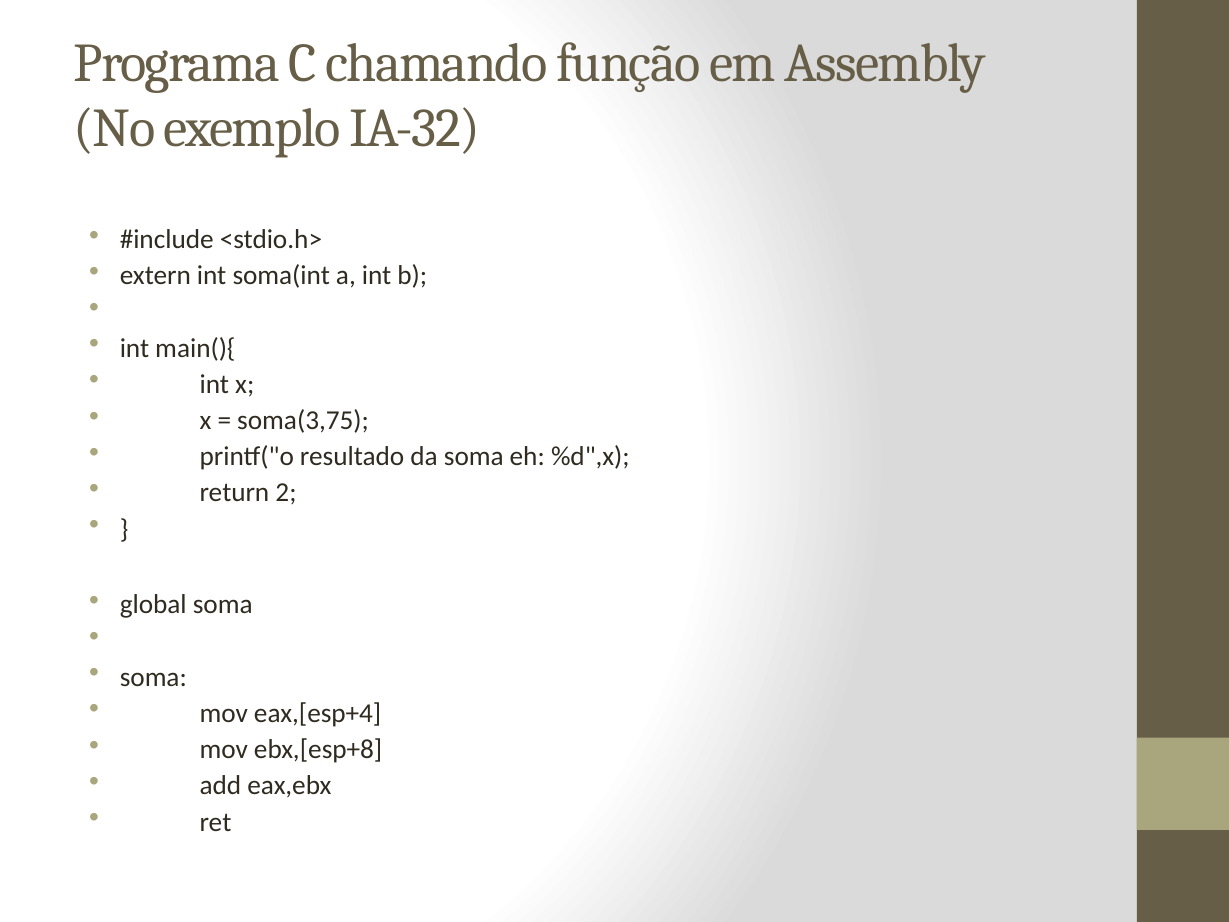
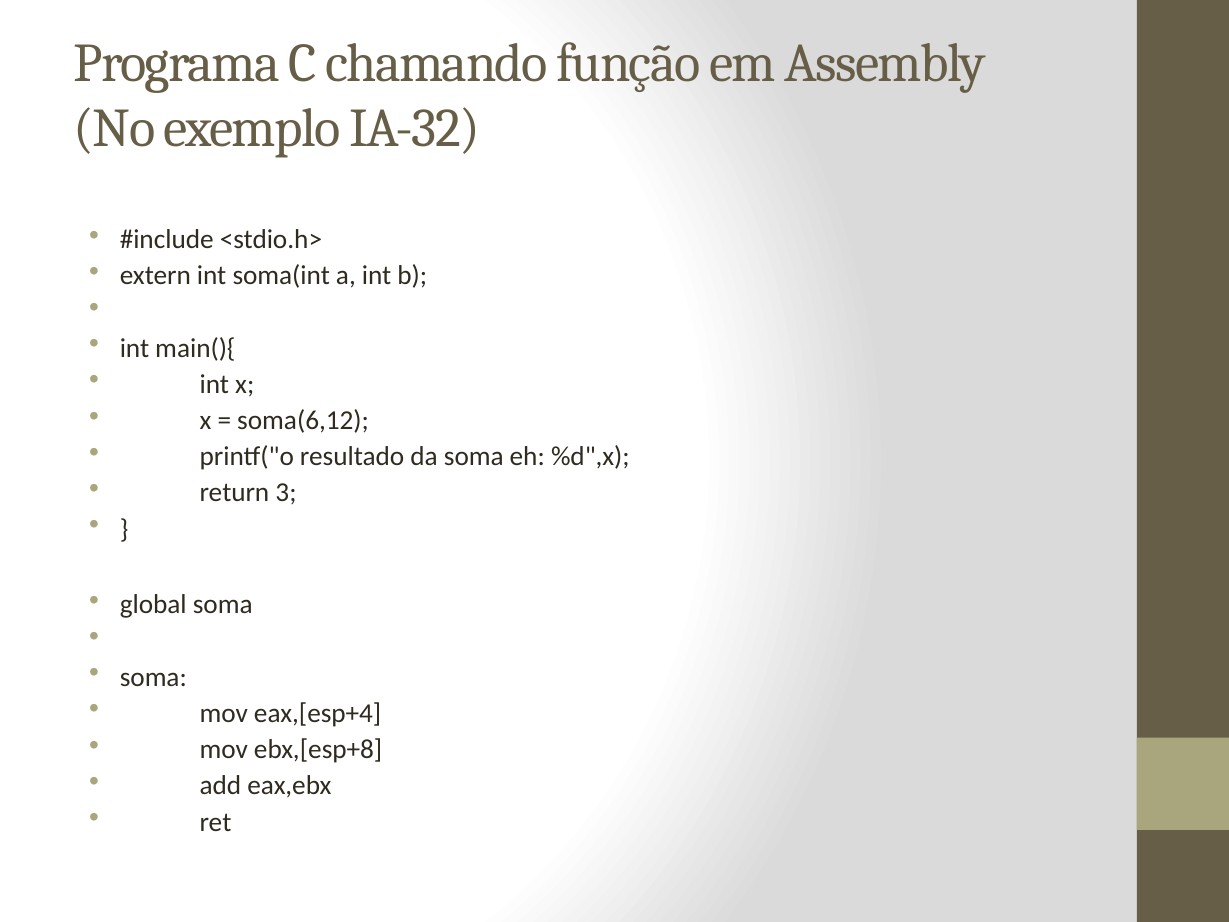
soma(3,75: soma(3,75 -> soma(6,12
2: 2 -> 3
